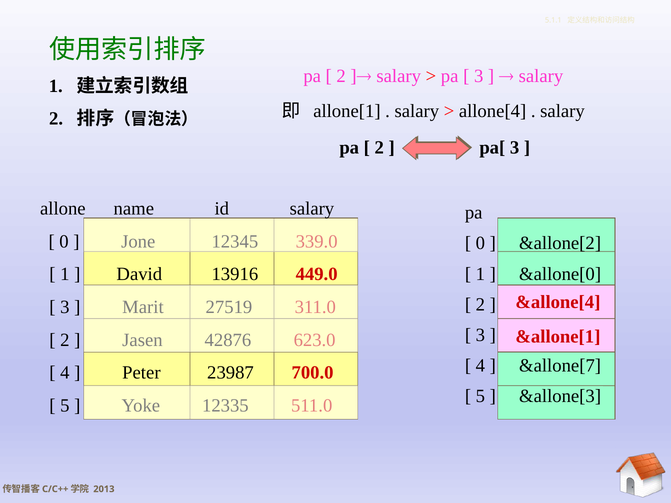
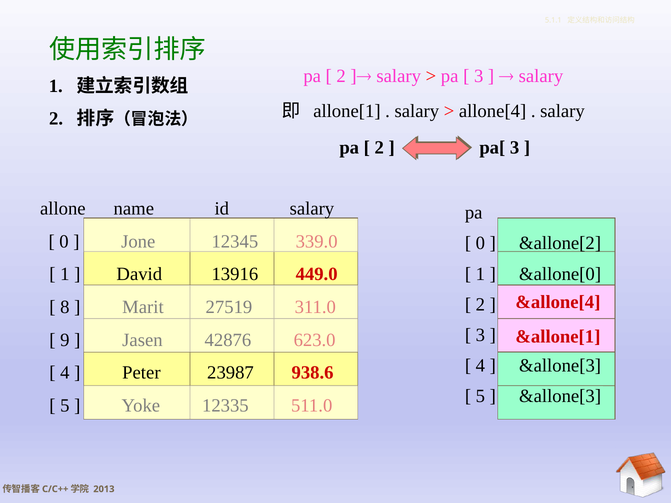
3 at (65, 307): 3 -> 8
2 at (65, 340): 2 -> 9
&allone[7 at (560, 366): &allone[7 -> &allone[3
700.0: 700.0 -> 938.6
